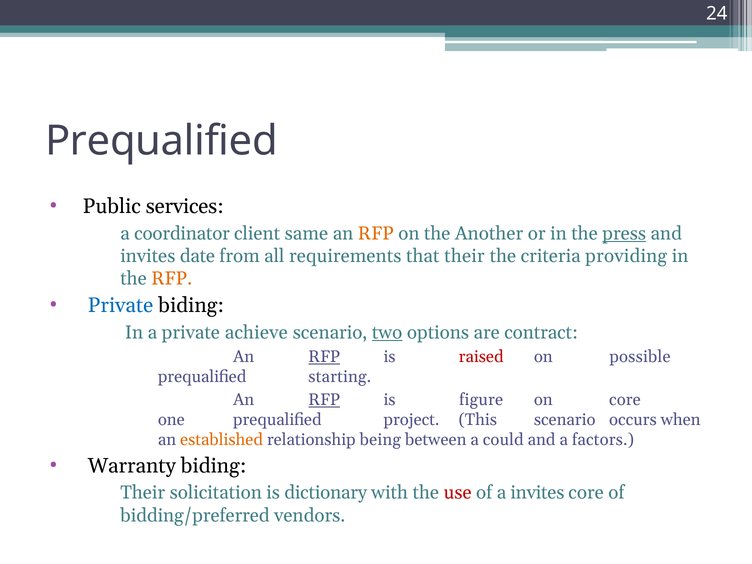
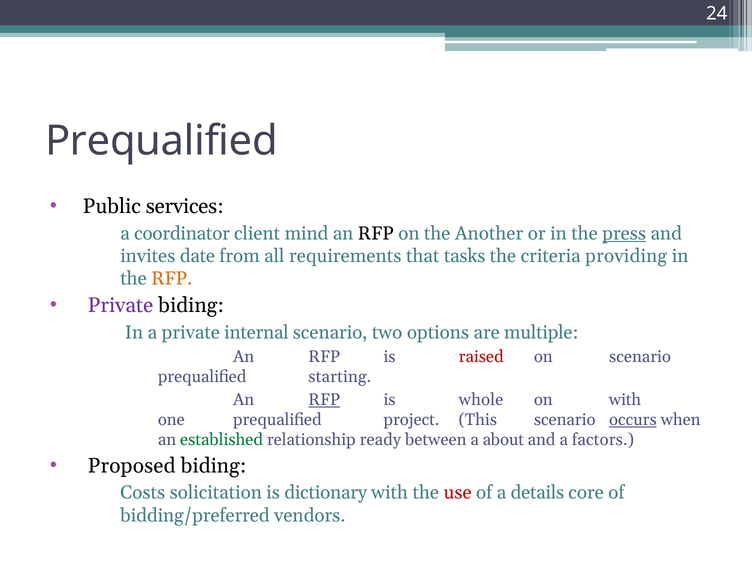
same: same -> mind
RFP at (376, 233) colour: orange -> black
that their: their -> tasks
Private at (121, 306) colour: blue -> purple
achieve: achieve -> internal
two underline: present -> none
contract: contract -> multiple
RFP at (324, 357) underline: present -> none
on possible: possible -> scenario
figure: figure -> whole
on core: core -> with
occurs underline: none -> present
established colour: orange -> green
being: being -> ready
could: could -> about
Warranty: Warranty -> Proposed
Their at (143, 493): Their -> Costs
a invites: invites -> details
